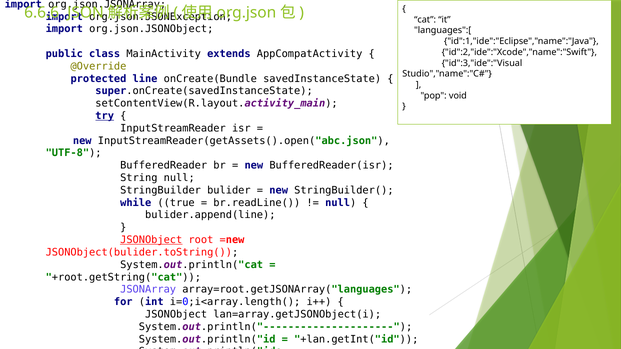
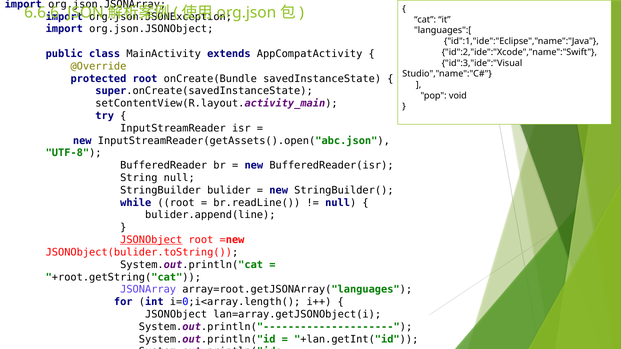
protected line: line -> root
try underline: present -> none
while true: true -> root
